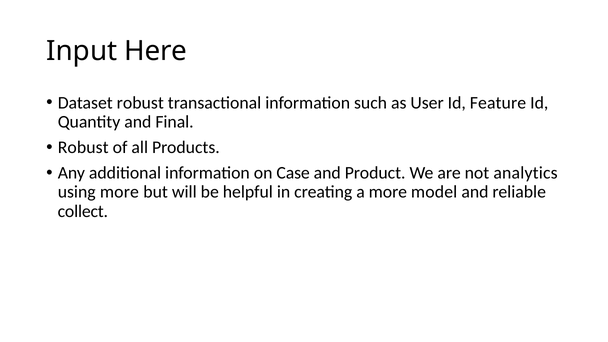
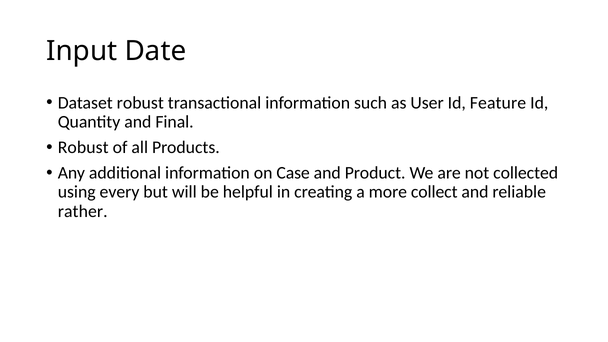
Here: Here -> Date
analytics: analytics -> collected
using more: more -> every
model: model -> collect
collect: collect -> rather
